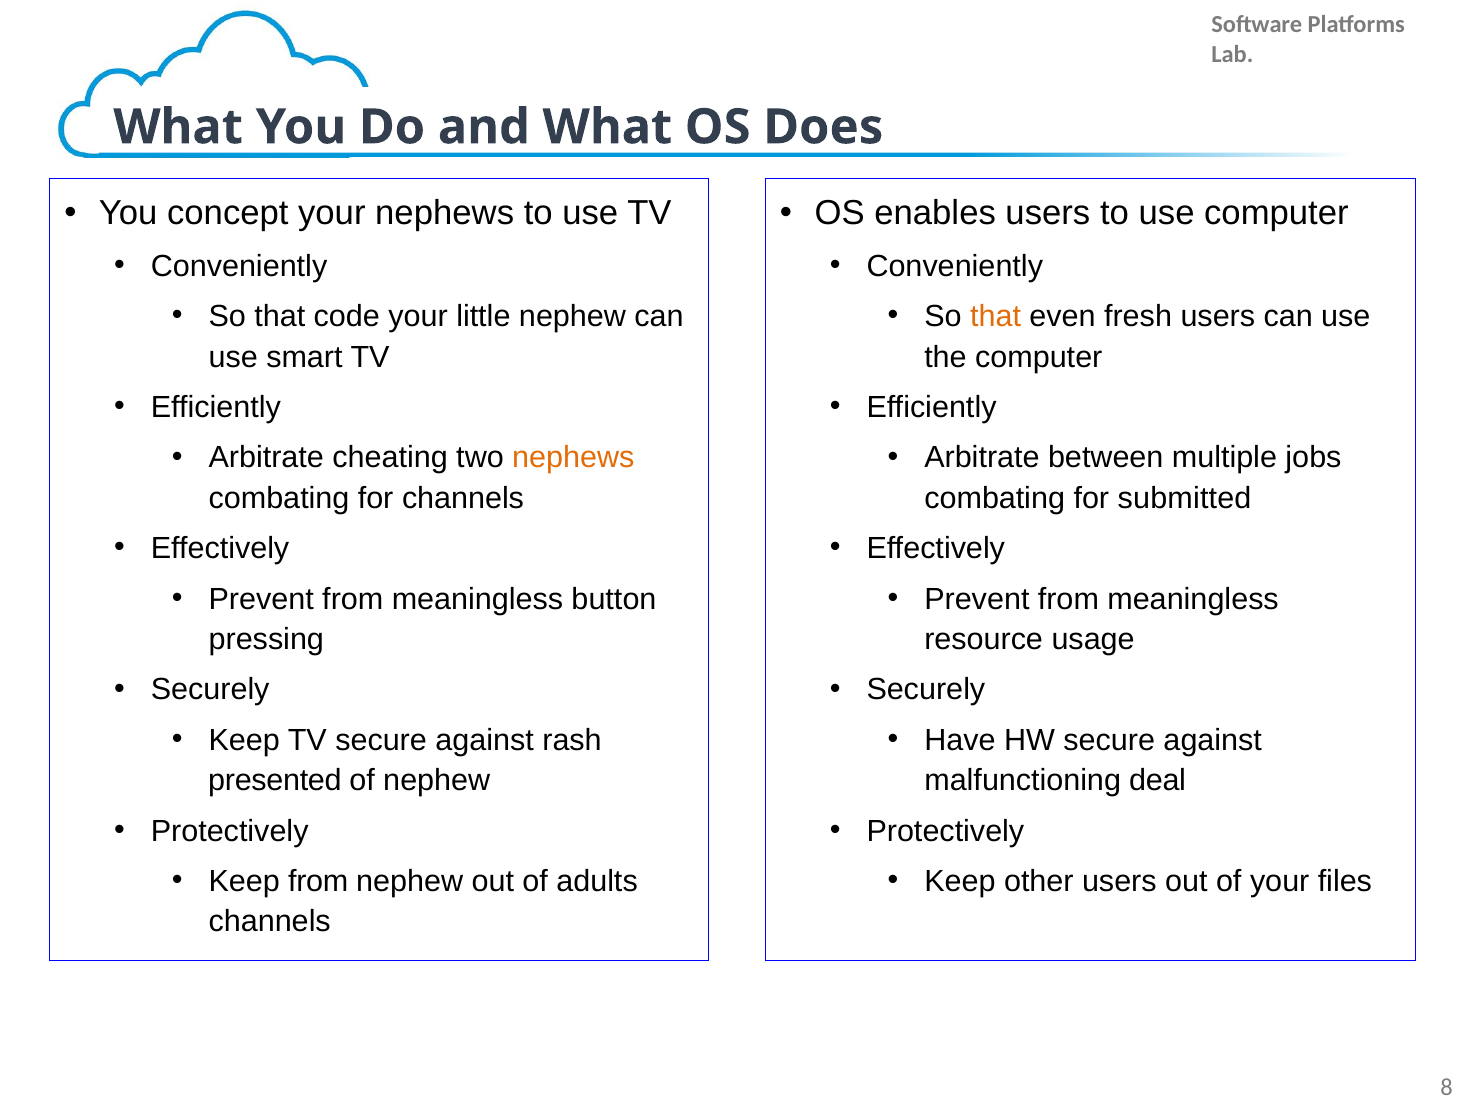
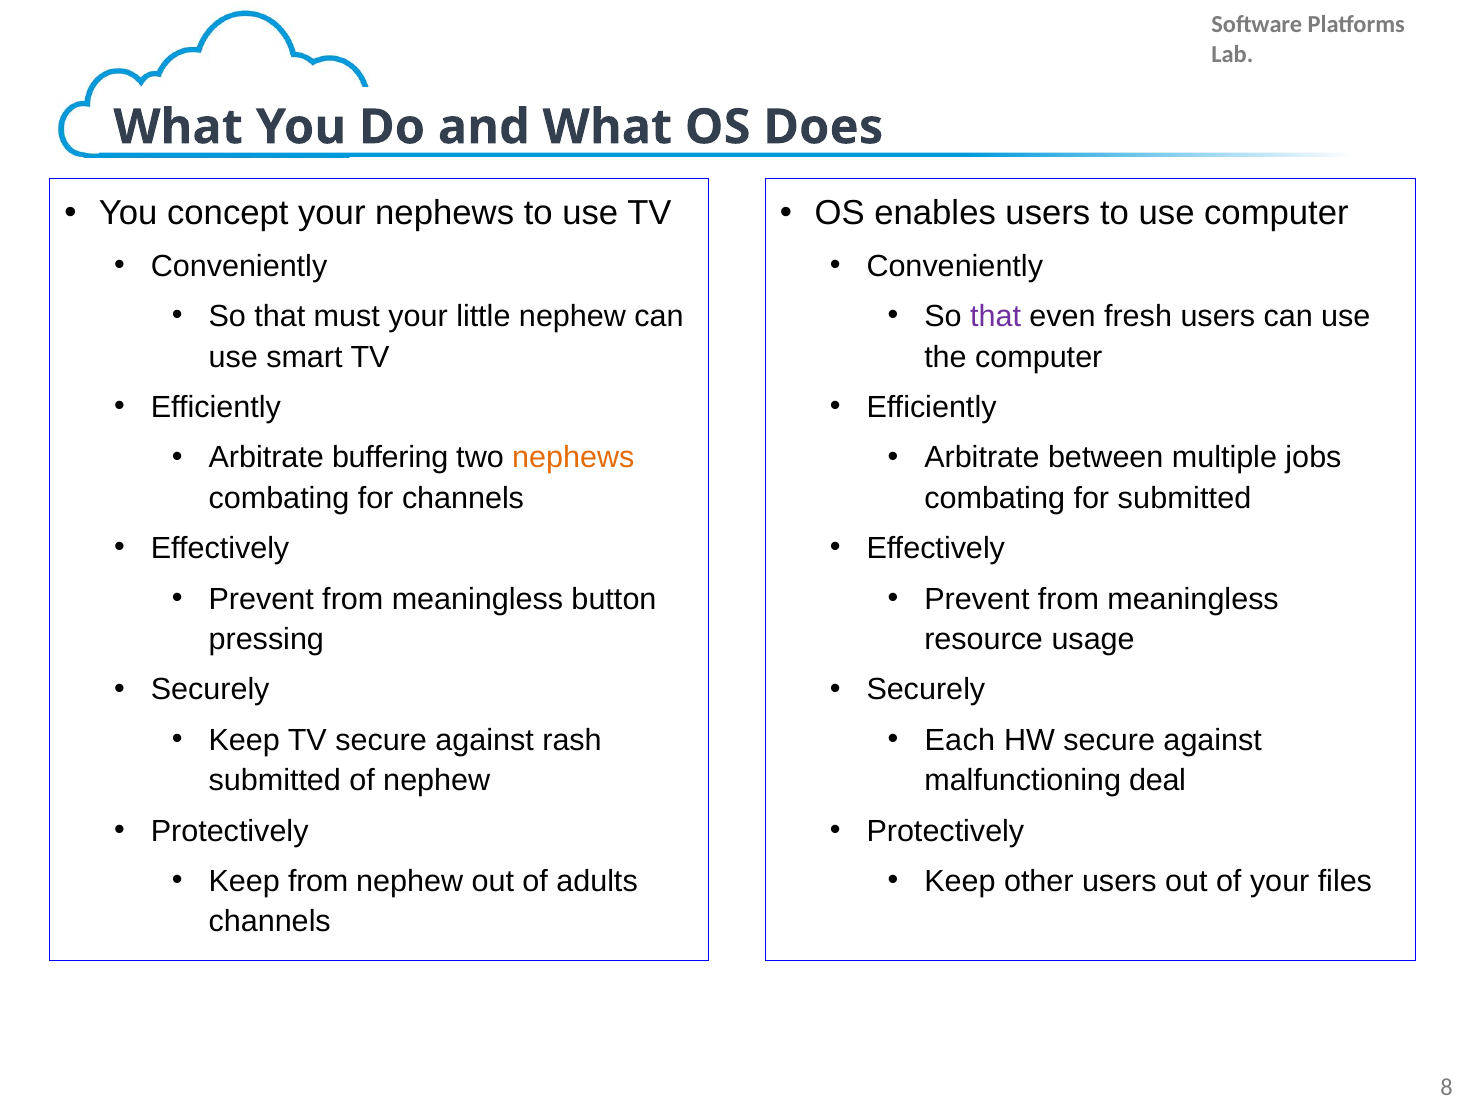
code: code -> must
that at (996, 317) colour: orange -> purple
cheating: cheating -> buffering
Have: Have -> Each
presented at (275, 781): presented -> submitted
